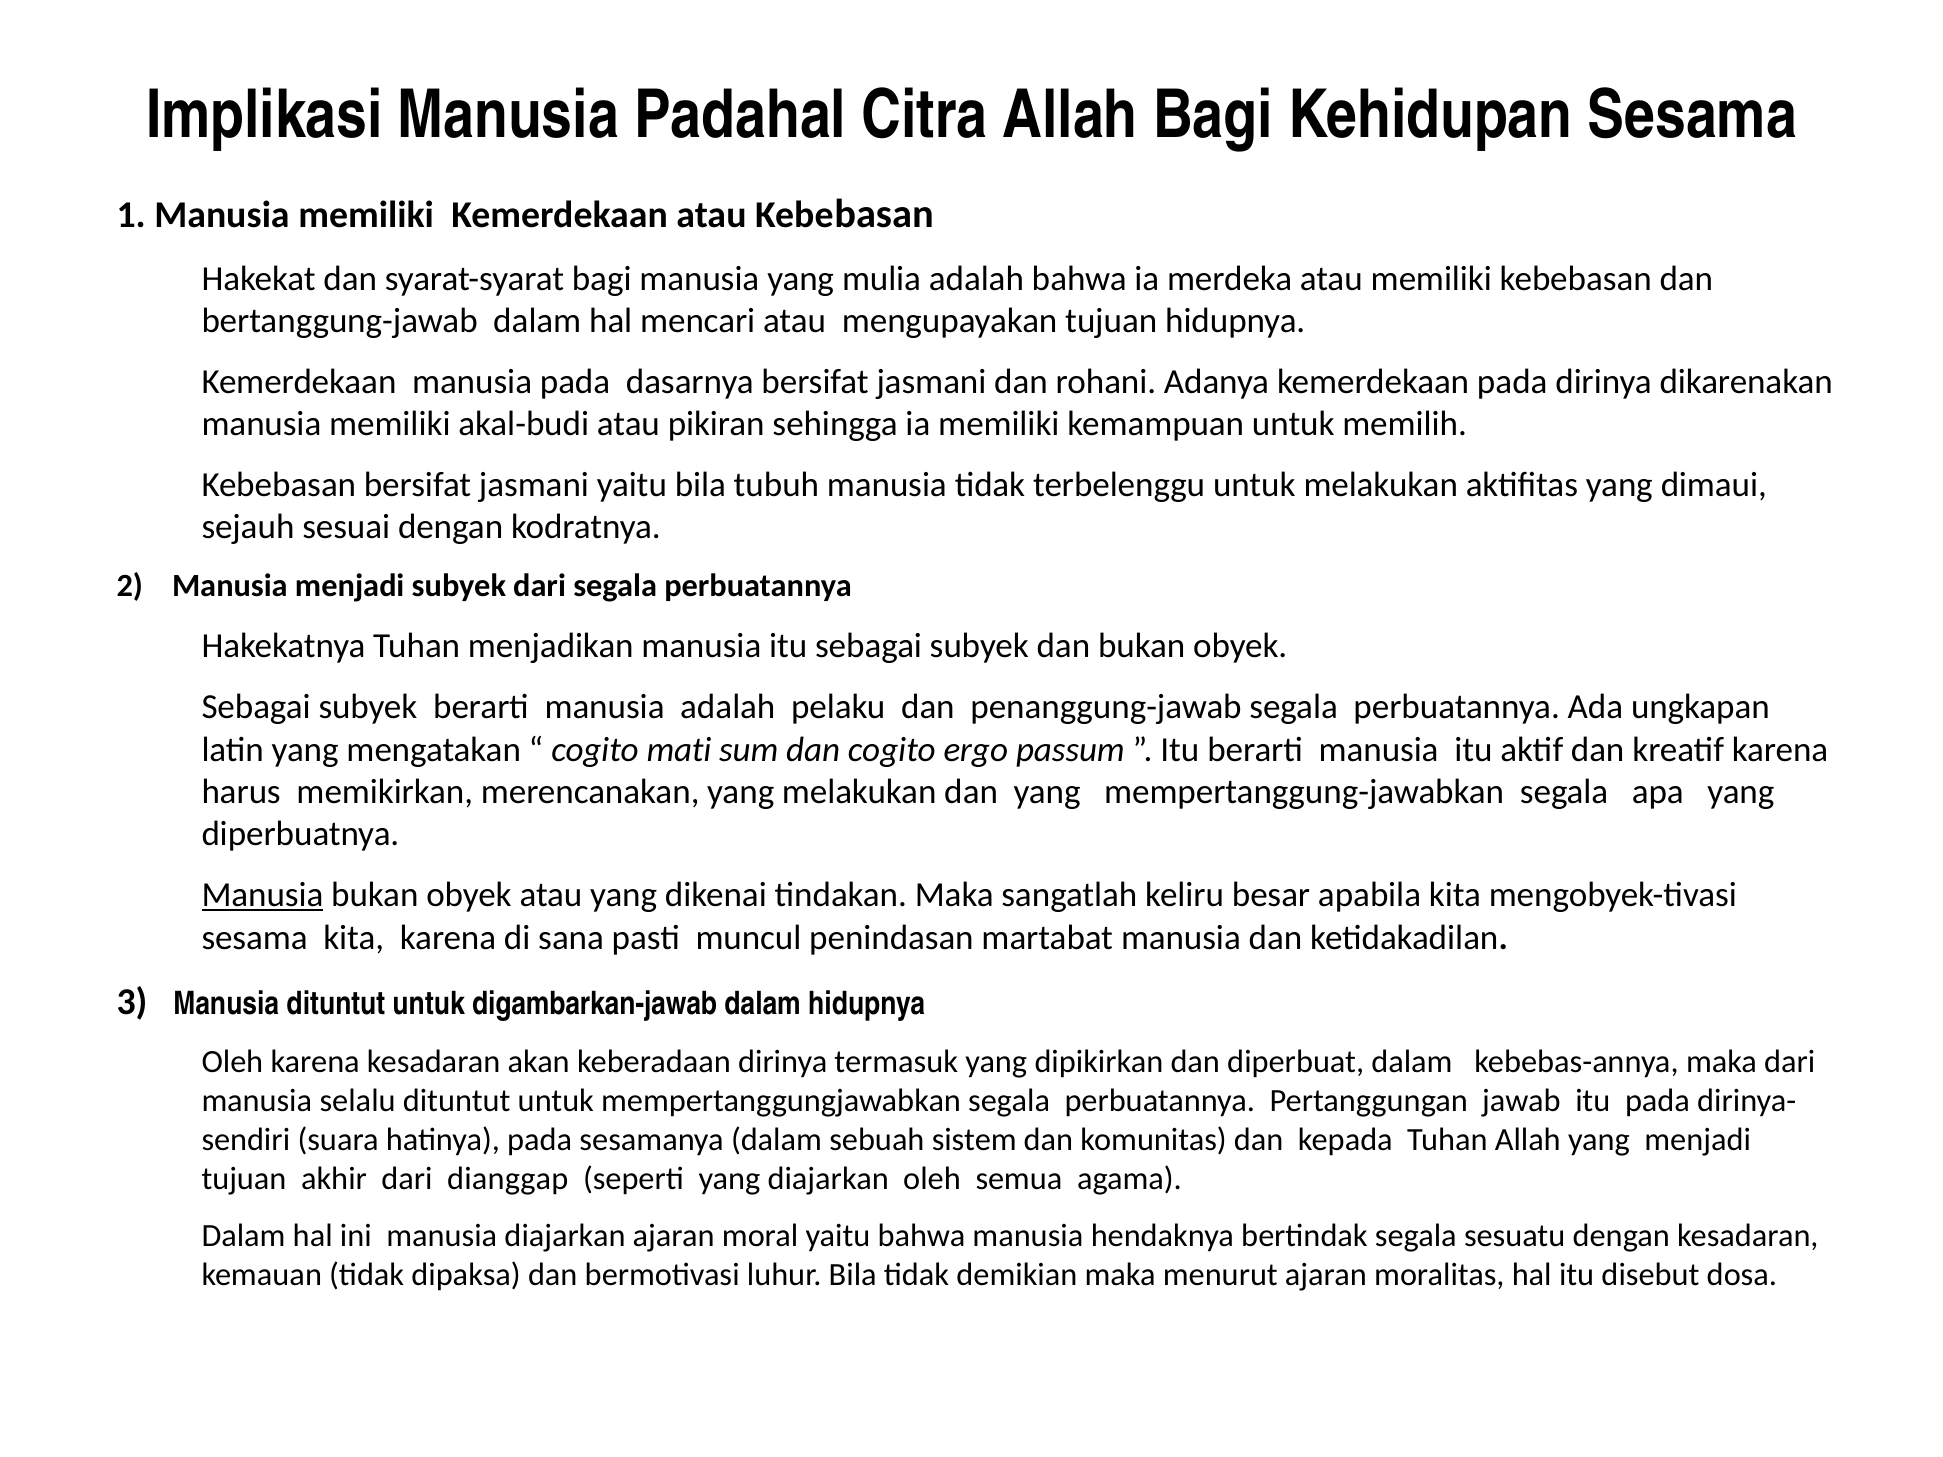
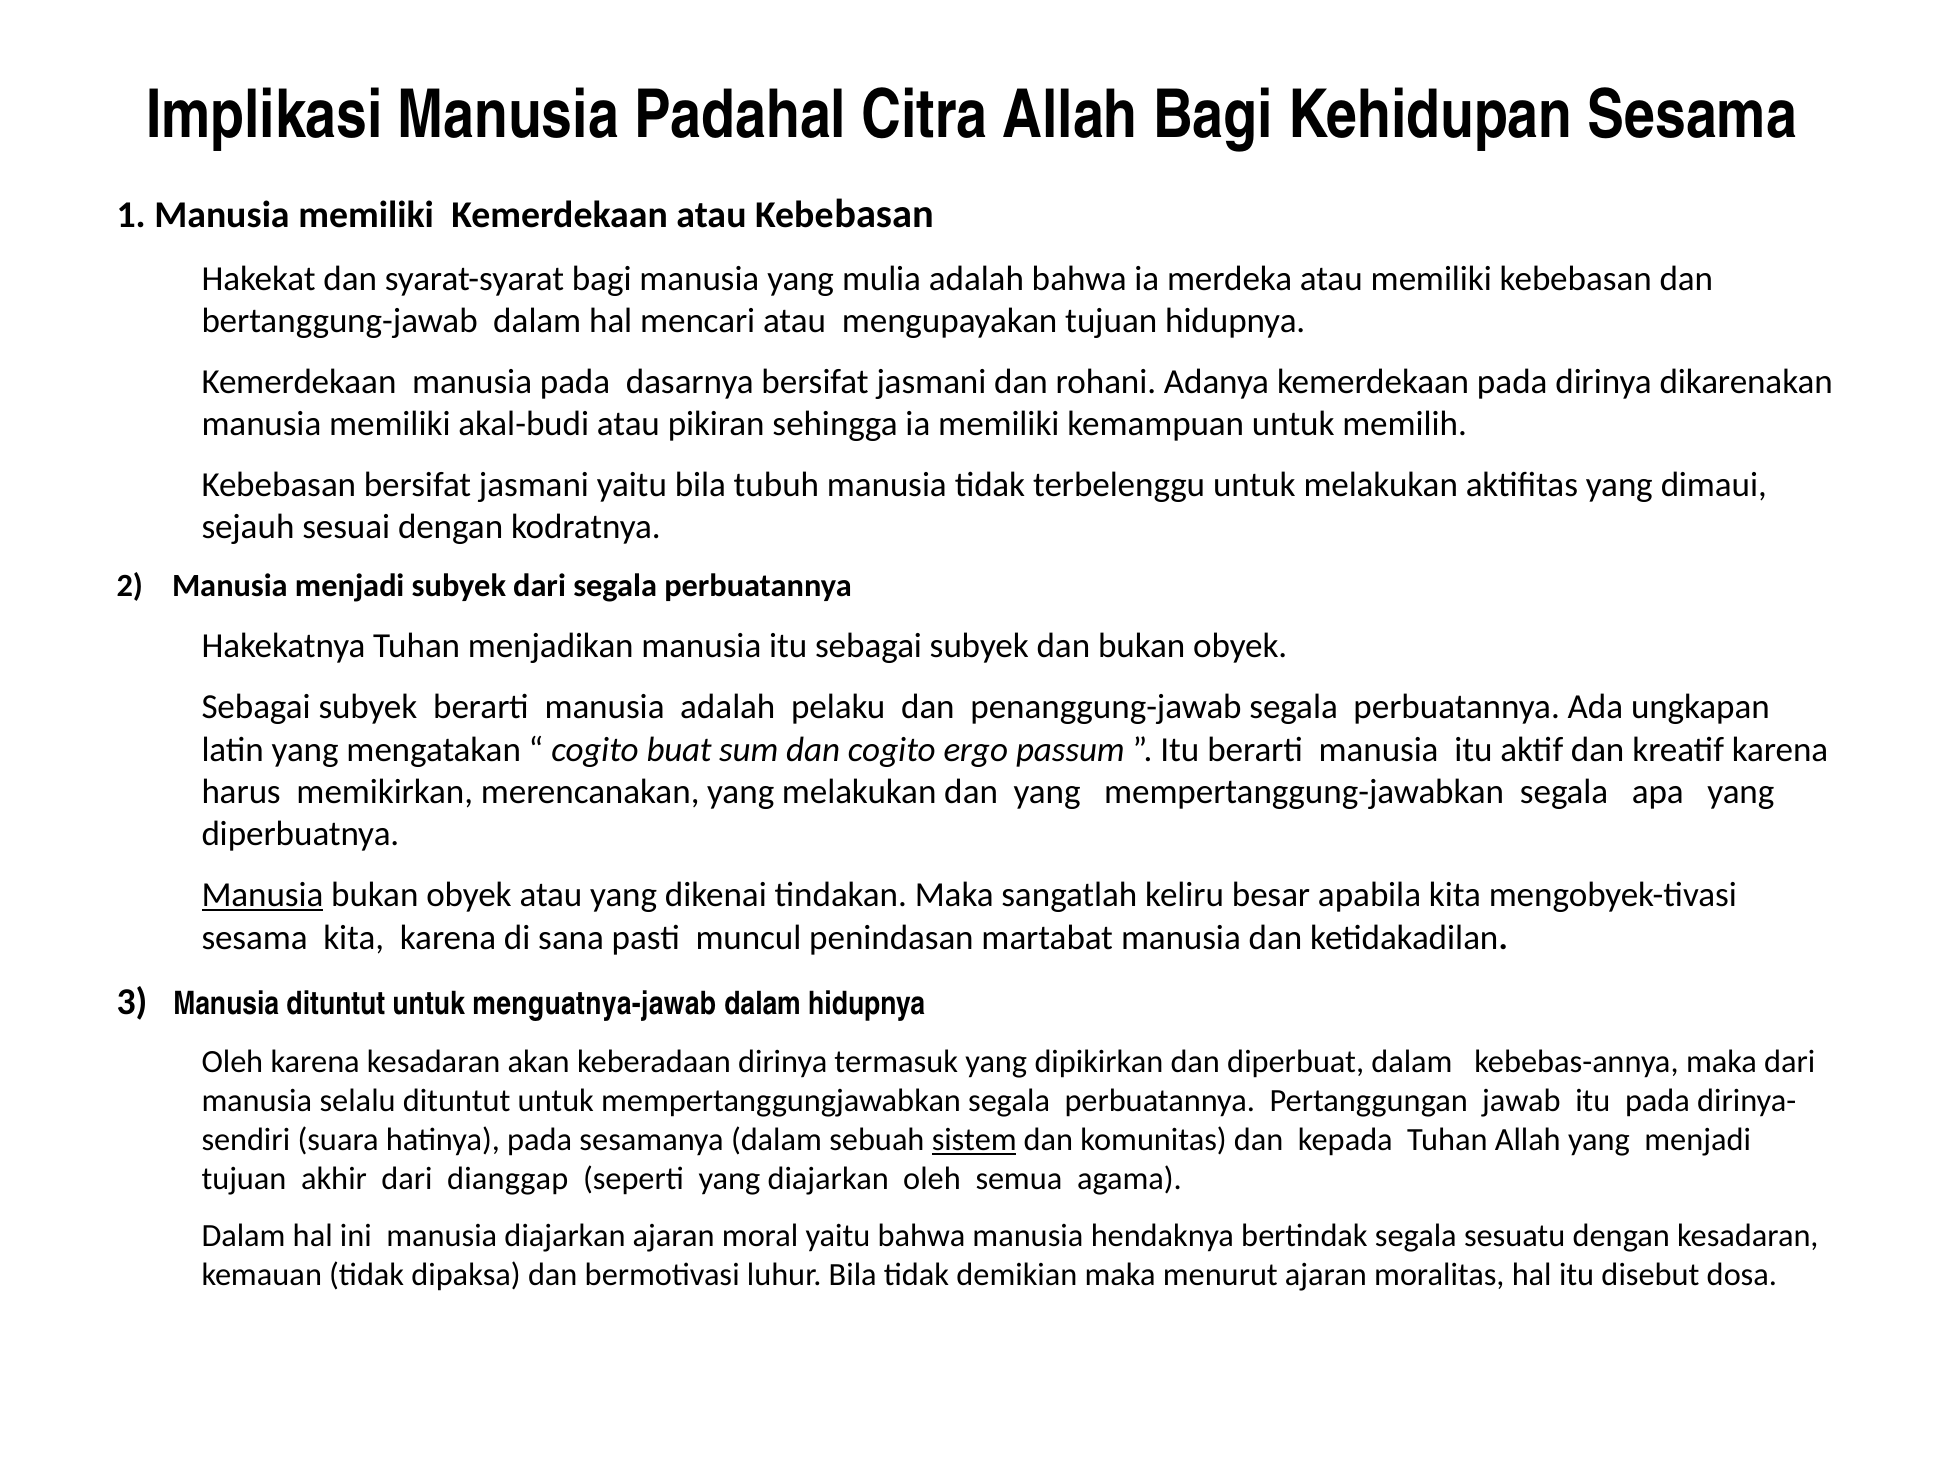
mati: mati -> buat
digambarkan-jawab: digambarkan-jawab -> menguatnya-jawab
sistem underline: none -> present
